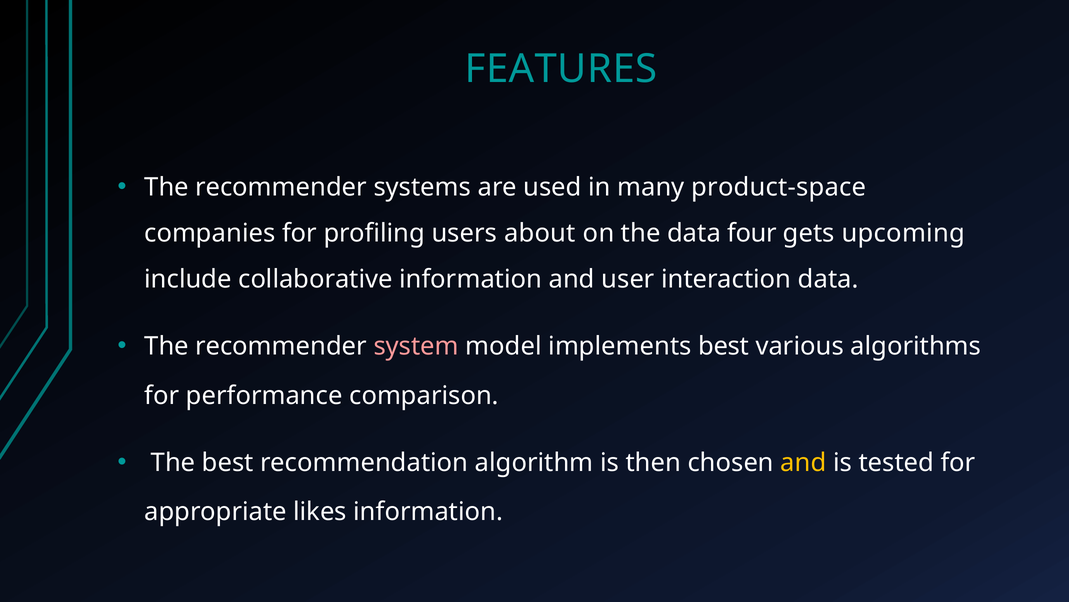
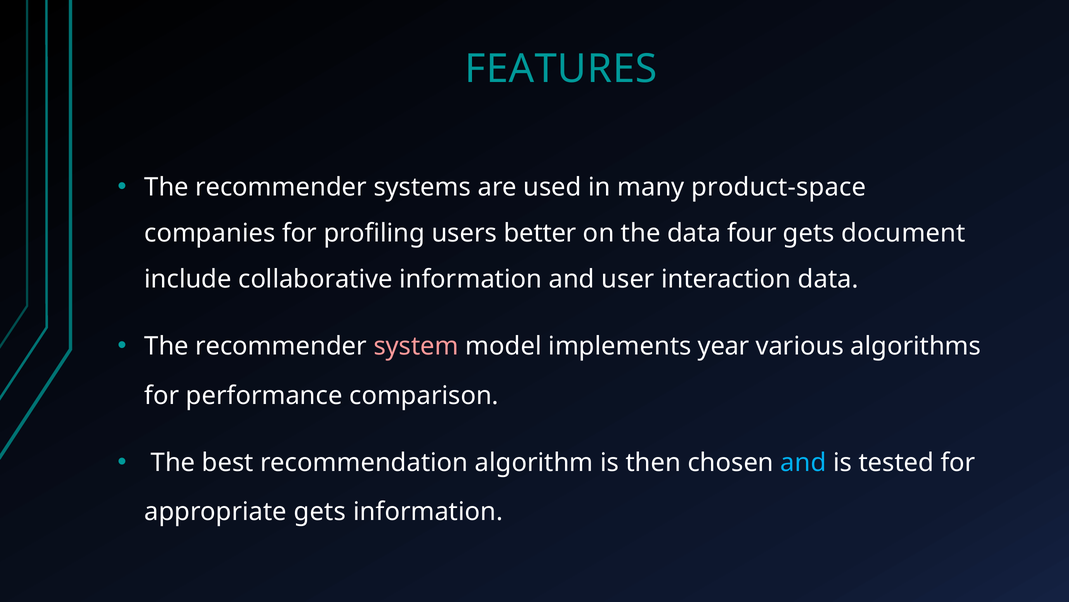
about: about -> better
upcoming: upcoming -> document
implements best: best -> year
and at (803, 462) colour: yellow -> light blue
appropriate likes: likes -> gets
